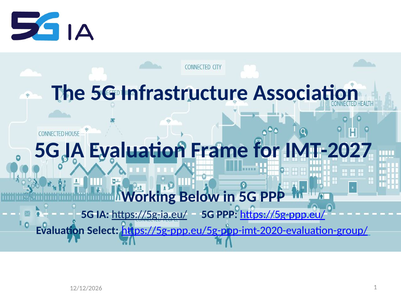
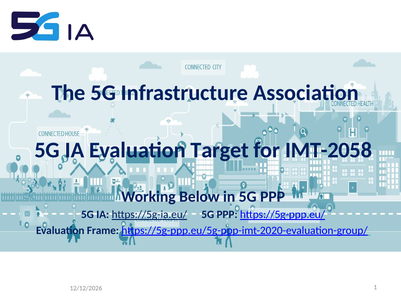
Frame: Frame -> Target
IMT-2027: IMT-2027 -> IMT-2058
Select: Select -> Frame
